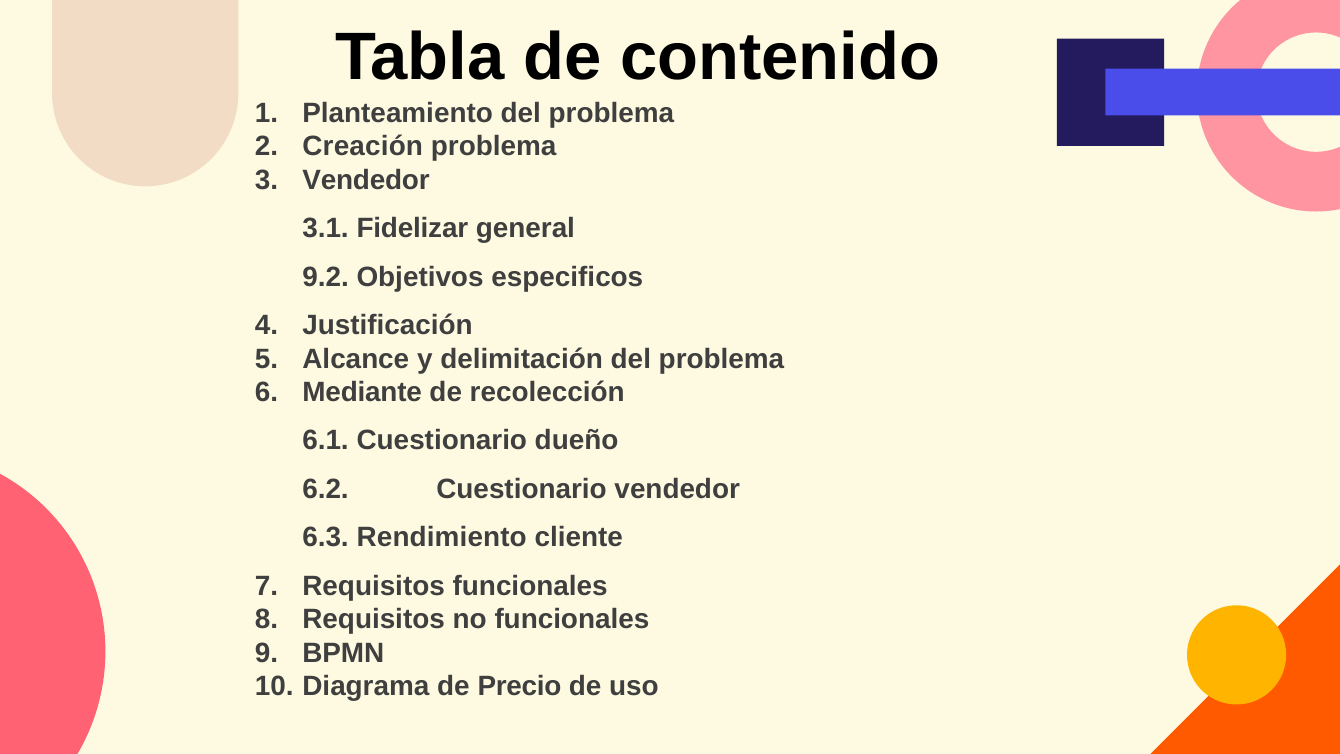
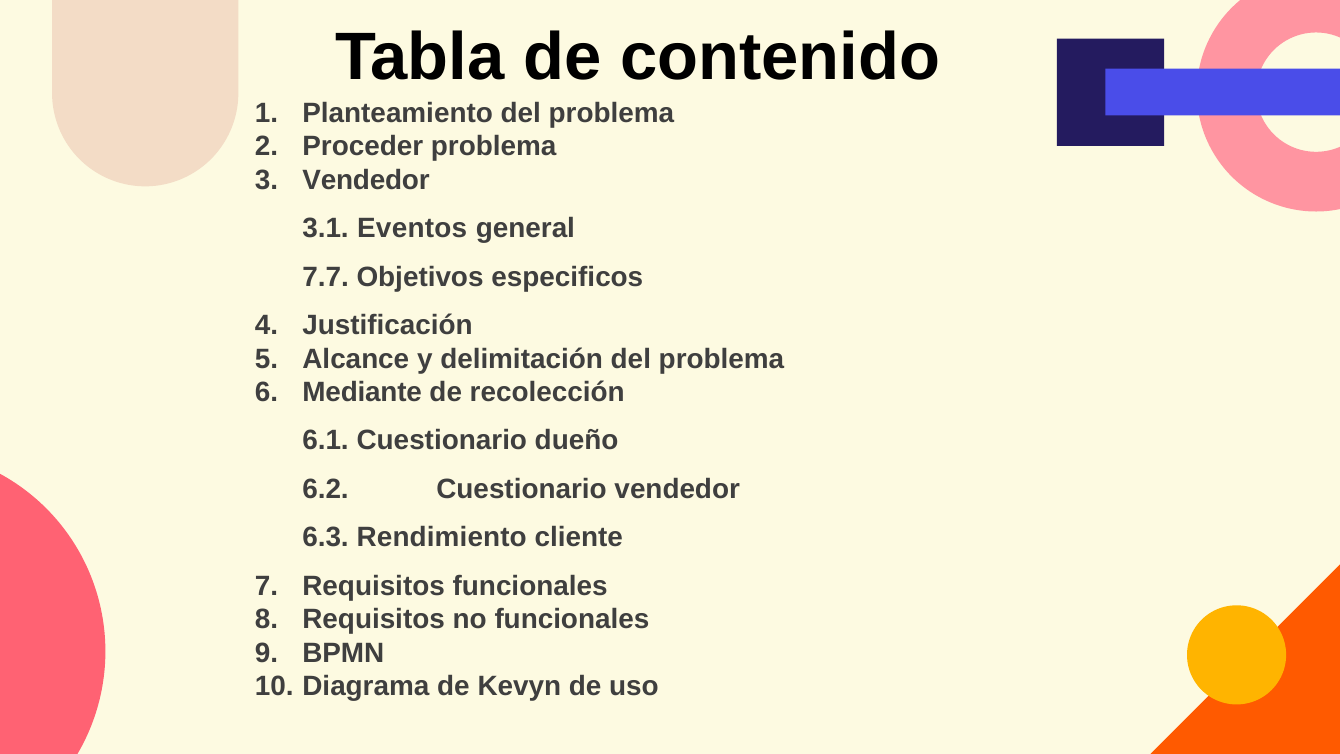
Creación: Creación -> Proceder
Fidelizar: Fidelizar -> Eventos
9.2: 9.2 -> 7.7
Precio: Precio -> Kevyn
